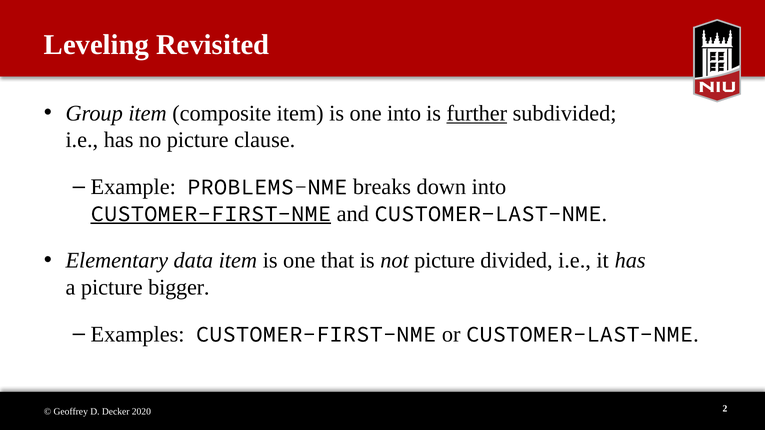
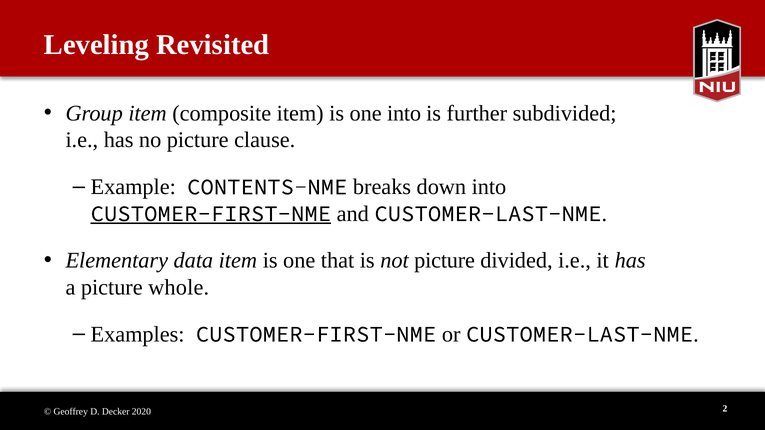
further underline: present -> none
PROBLEMS-NME: PROBLEMS-NME -> CONTENTS-NME
bigger: bigger -> whole
